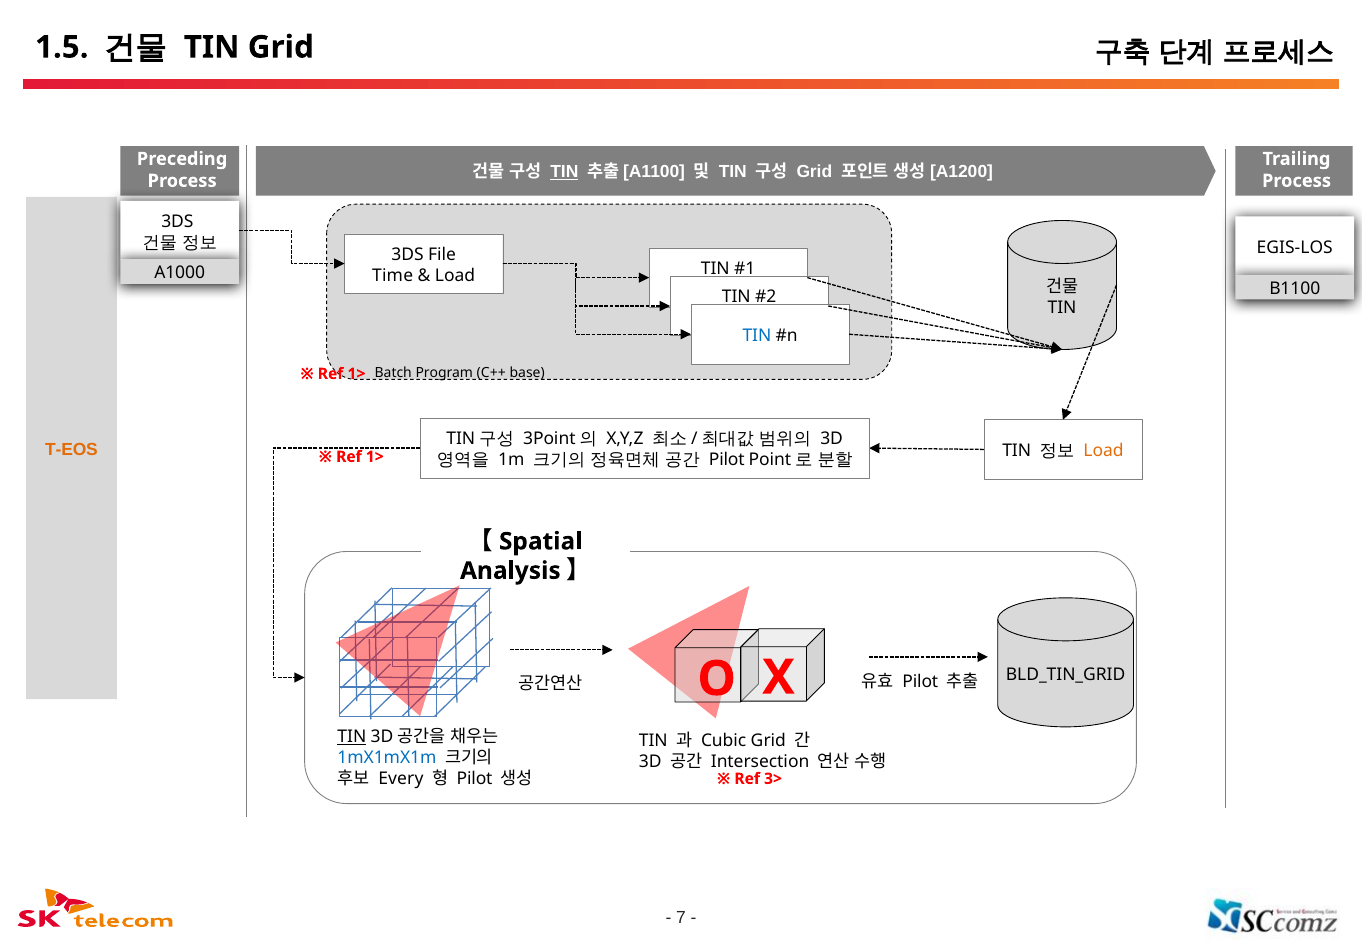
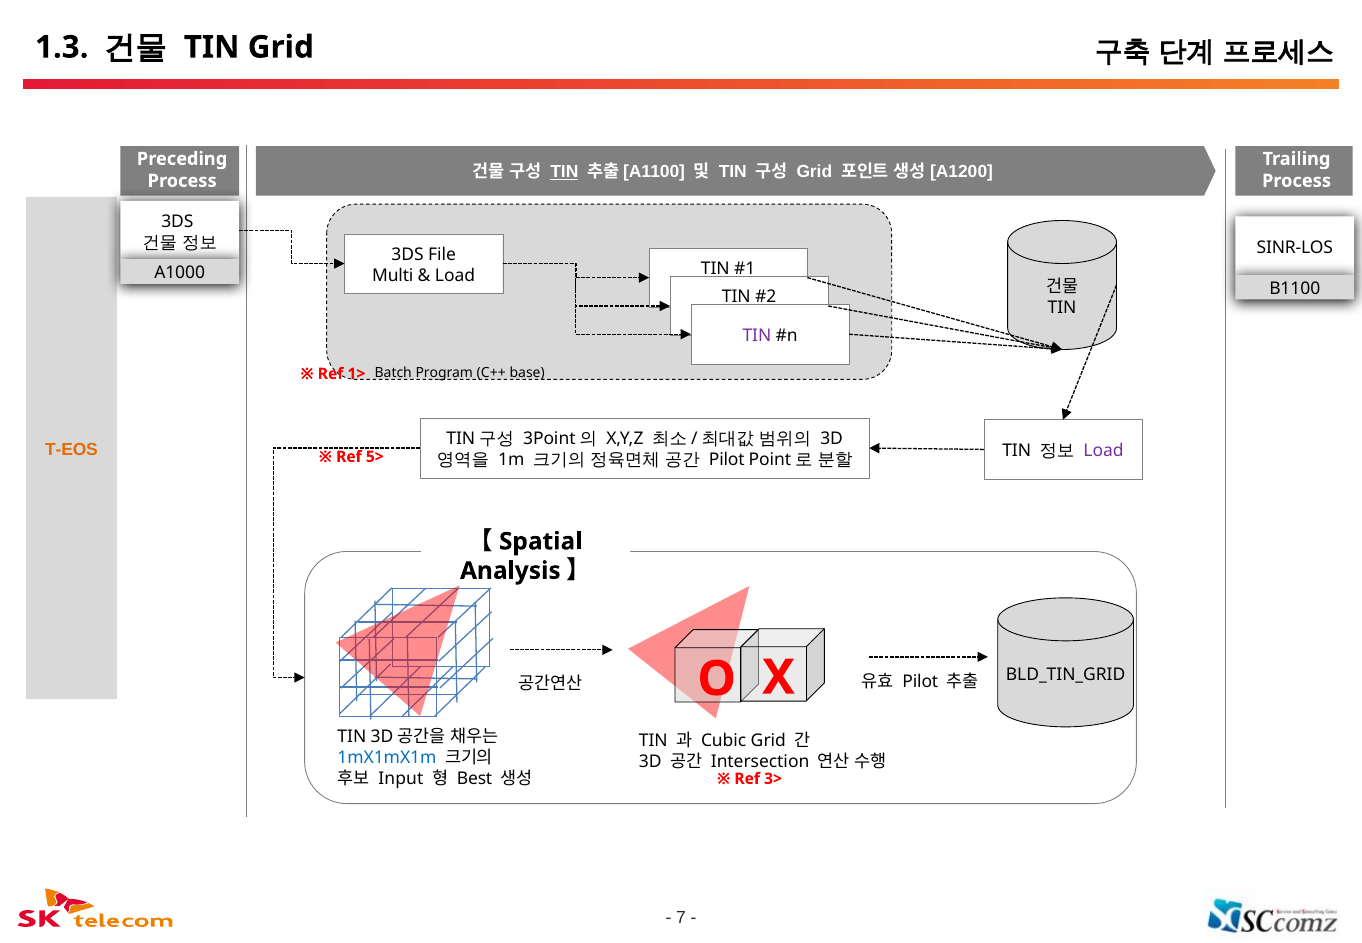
1.5: 1.5 -> 1.3
EGIS-LOS: EGIS-LOS -> SINR-LOS
Time: Time -> Multi
TIN at (757, 335) colour: blue -> purple
Load at (1104, 451) colour: orange -> purple
1> at (375, 457): 1> -> 5>
TIN at (352, 737) underline: present -> none
Every: Every -> Input
Pilot at (475, 779): Pilot -> Best
